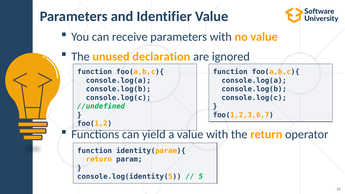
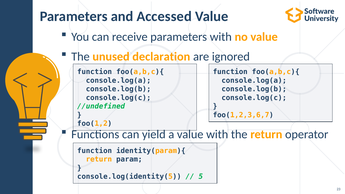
Identifier: Identifier -> Accessed
